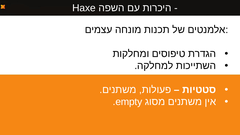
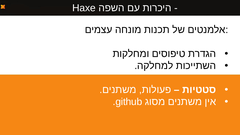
empty: empty -> github
